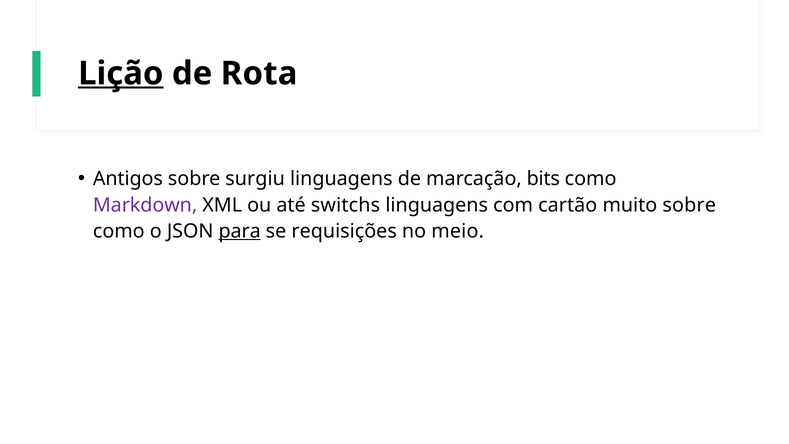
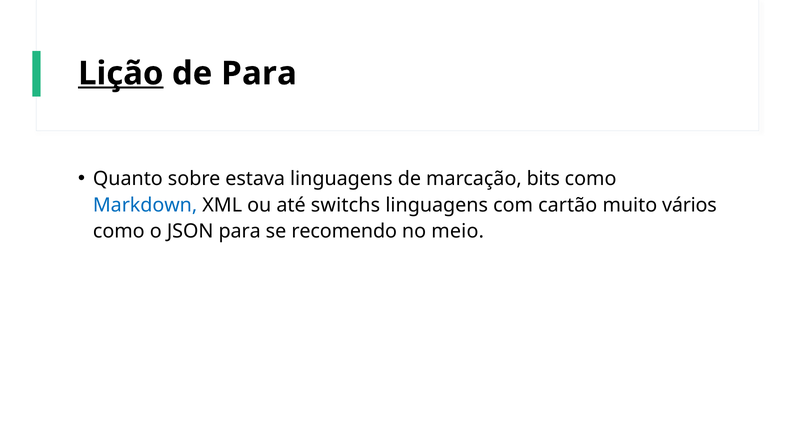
de Rota: Rota -> Para
Antigos: Antigos -> Quanto
surgiu: surgiu -> estava
Markdown colour: purple -> blue
muito sobre: sobre -> vários
para at (240, 231) underline: present -> none
requisições: requisições -> recomendo
